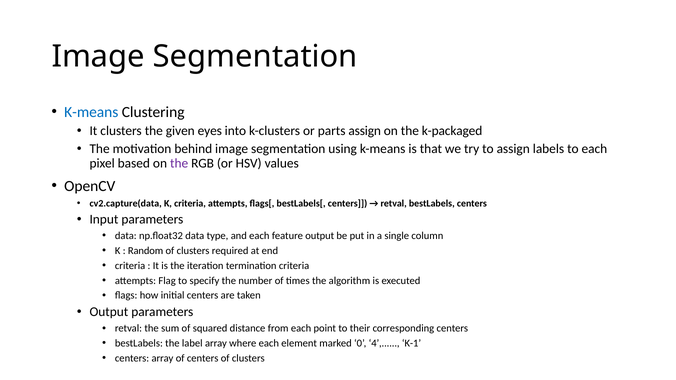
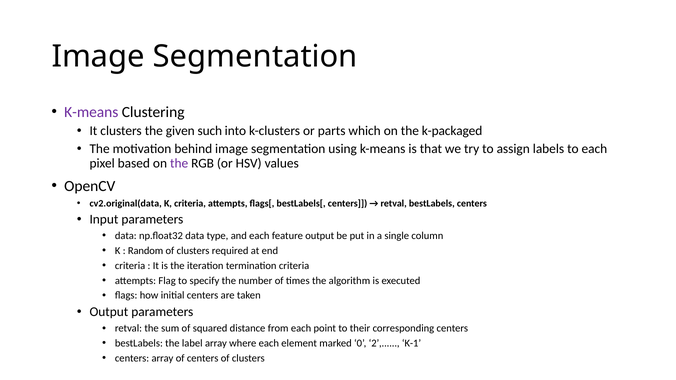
K-means at (91, 112) colour: blue -> purple
eyes: eyes -> such
parts assign: assign -> which
cv2.capture(data: cv2.capture(data -> cv2.original(data
4: 4 -> 2
